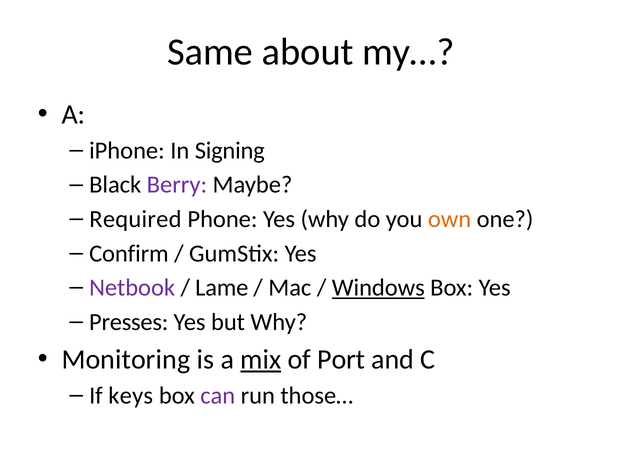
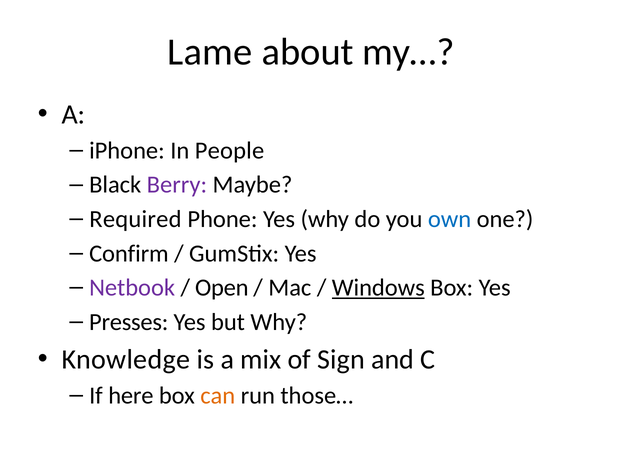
Same: Same -> Lame
Signing: Signing -> People
own colour: orange -> blue
Lame: Lame -> Open
Monitoring: Monitoring -> Knowledge
mix underline: present -> none
Port: Port -> Sign
keys: keys -> here
can colour: purple -> orange
